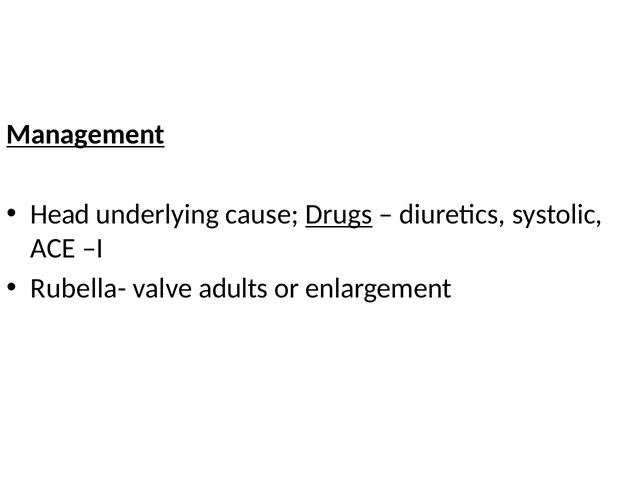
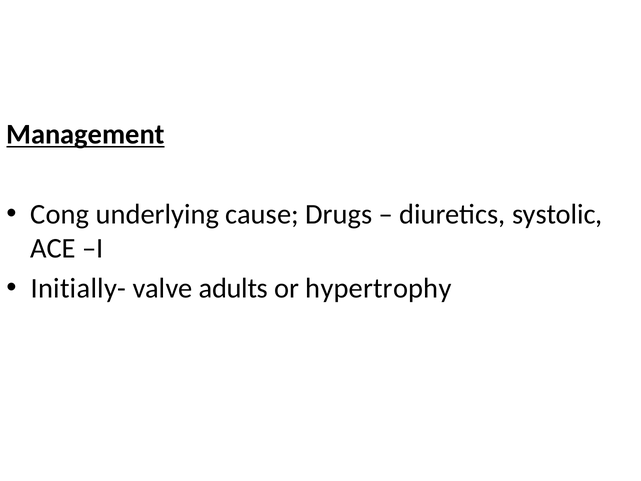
Head: Head -> Cong
Drugs underline: present -> none
Rubella-: Rubella- -> Initially-
enlargement: enlargement -> hypertrophy
